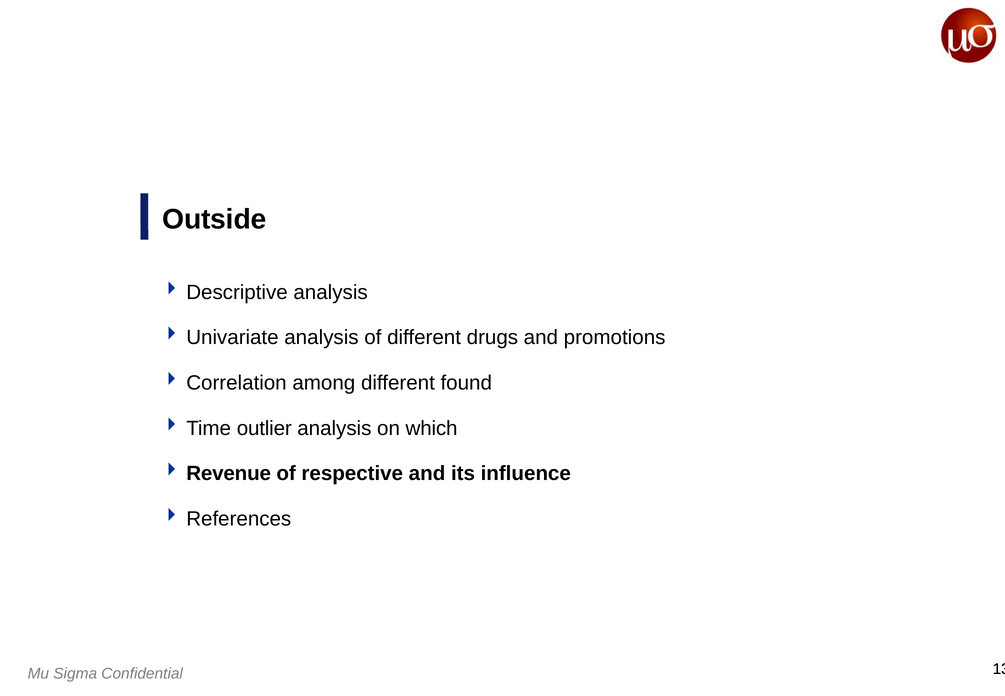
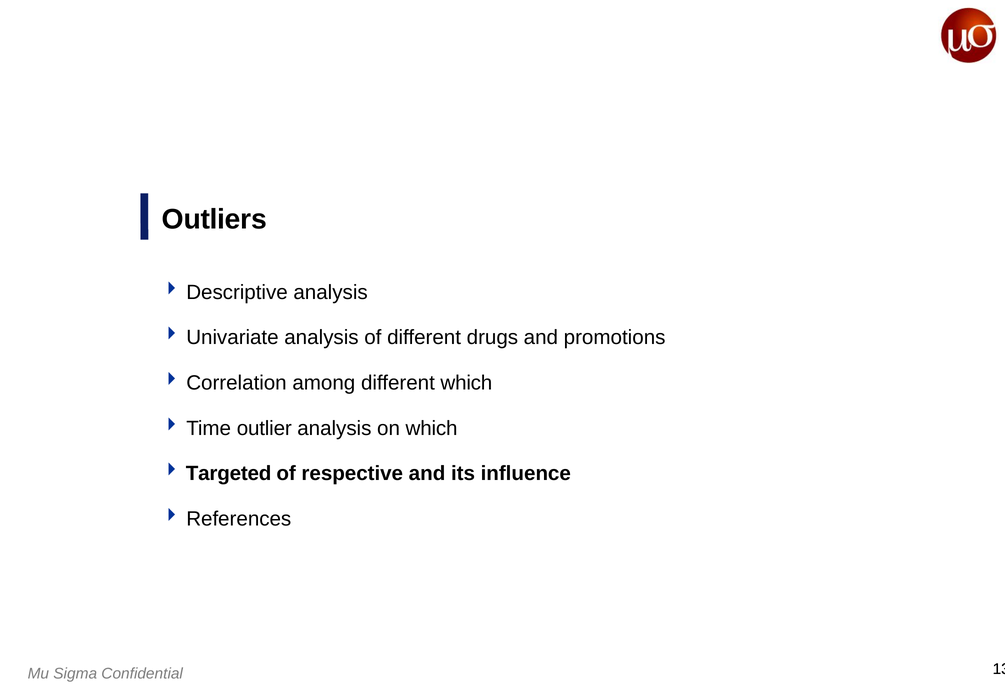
Outside: Outside -> Outliers
different found: found -> which
Revenue: Revenue -> Targeted
